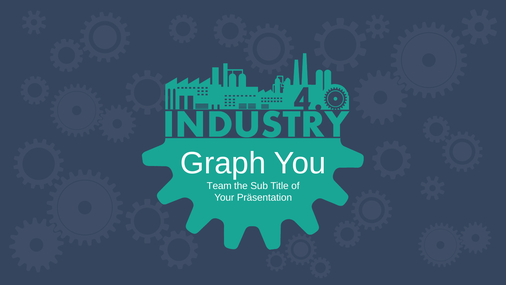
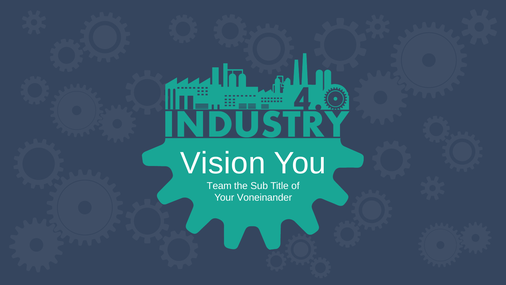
Graph: Graph -> Vision
Präsentation: Präsentation -> Voneinander
